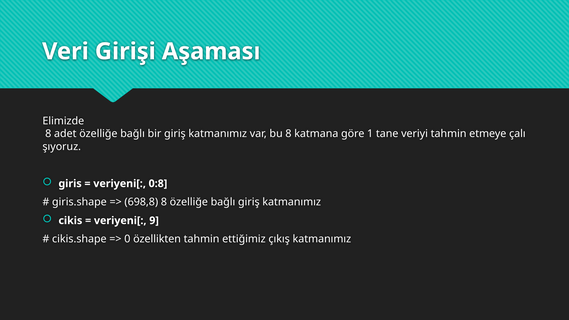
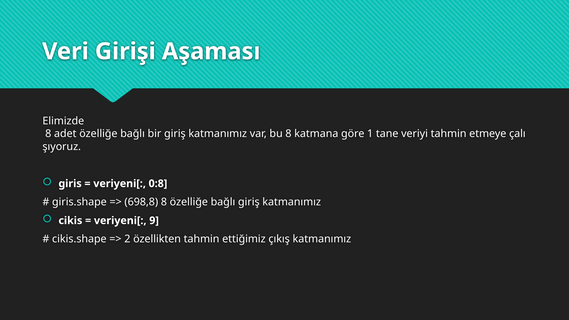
0: 0 -> 2
